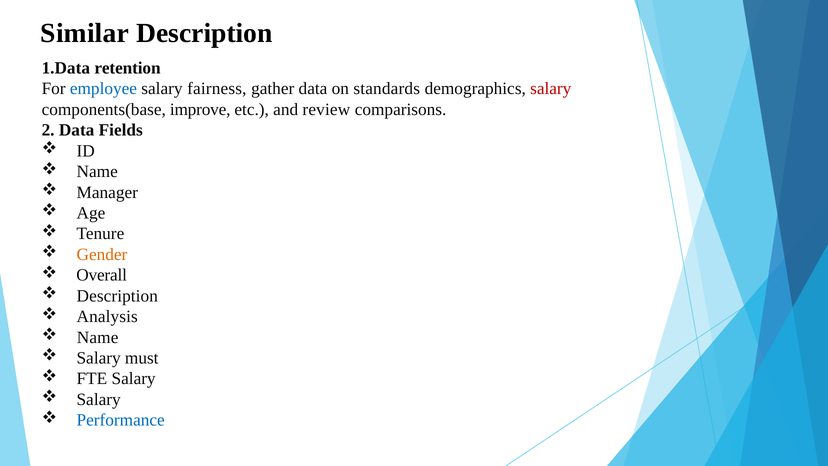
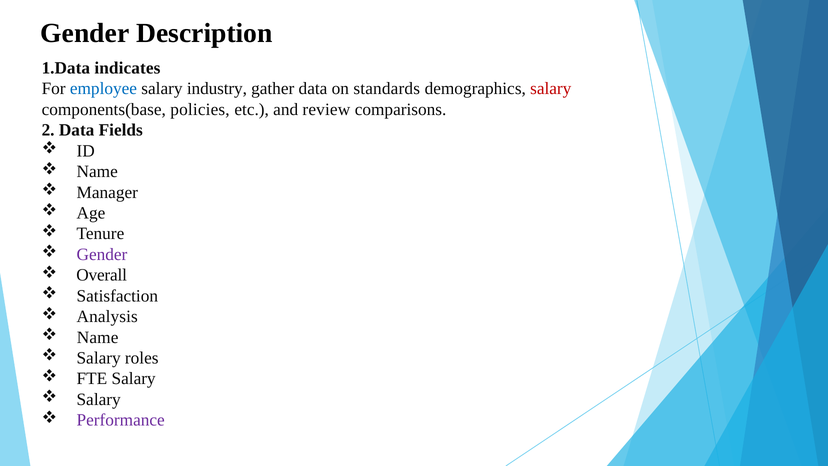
Similar at (85, 33): Similar -> Gender
retention: retention -> indicates
fairness: fairness -> industry
improve: improve -> policies
Gender at (102, 254) colour: orange -> purple
Description at (117, 296): Description -> Satisfaction
must: must -> roles
Performance colour: blue -> purple
